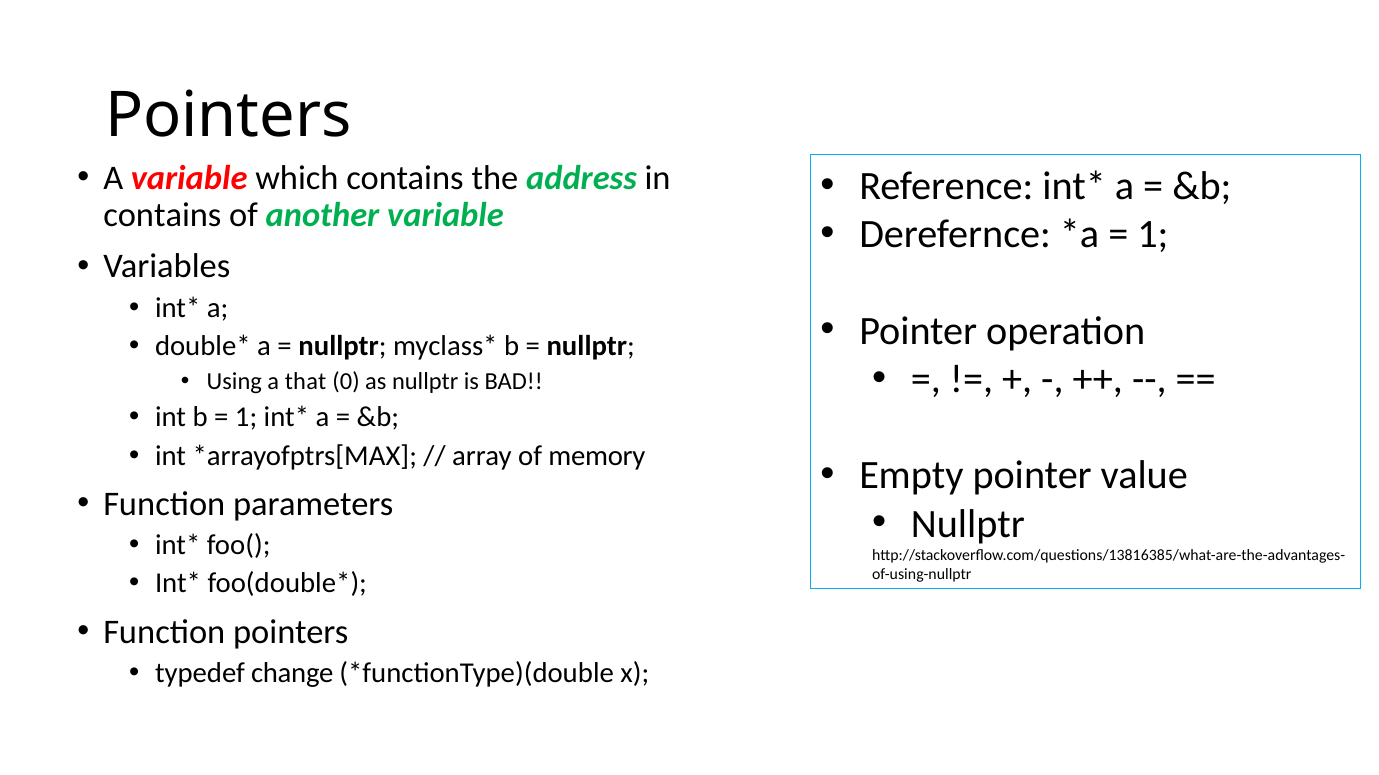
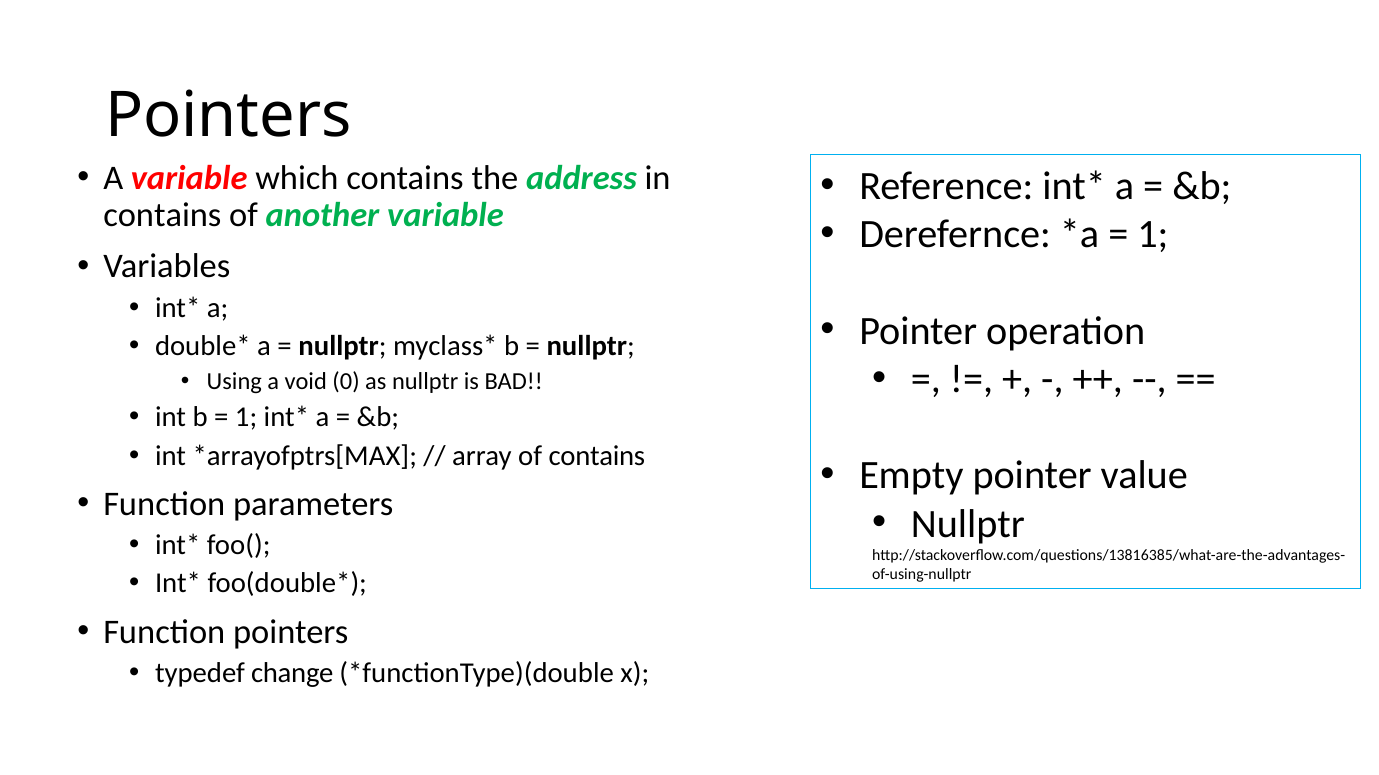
that: that -> void
of memory: memory -> contains
